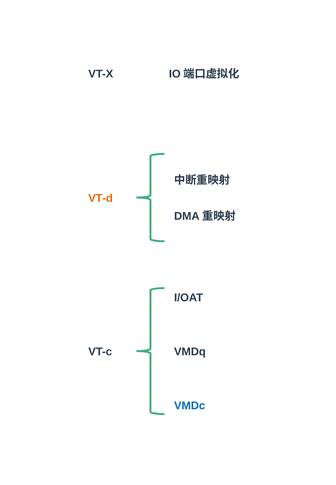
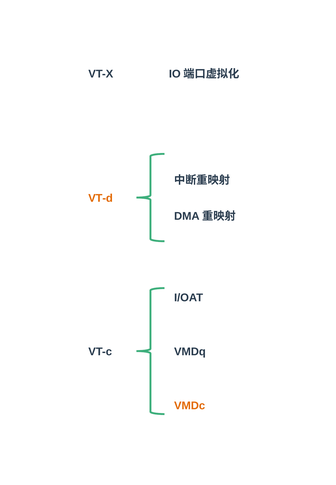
VMDc colour: blue -> orange
